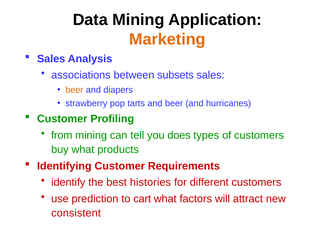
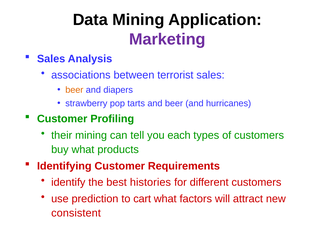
Marketing colour: orange -> purple
subsets: subsets -> terrorist
from: from -> their
does: does -> each
